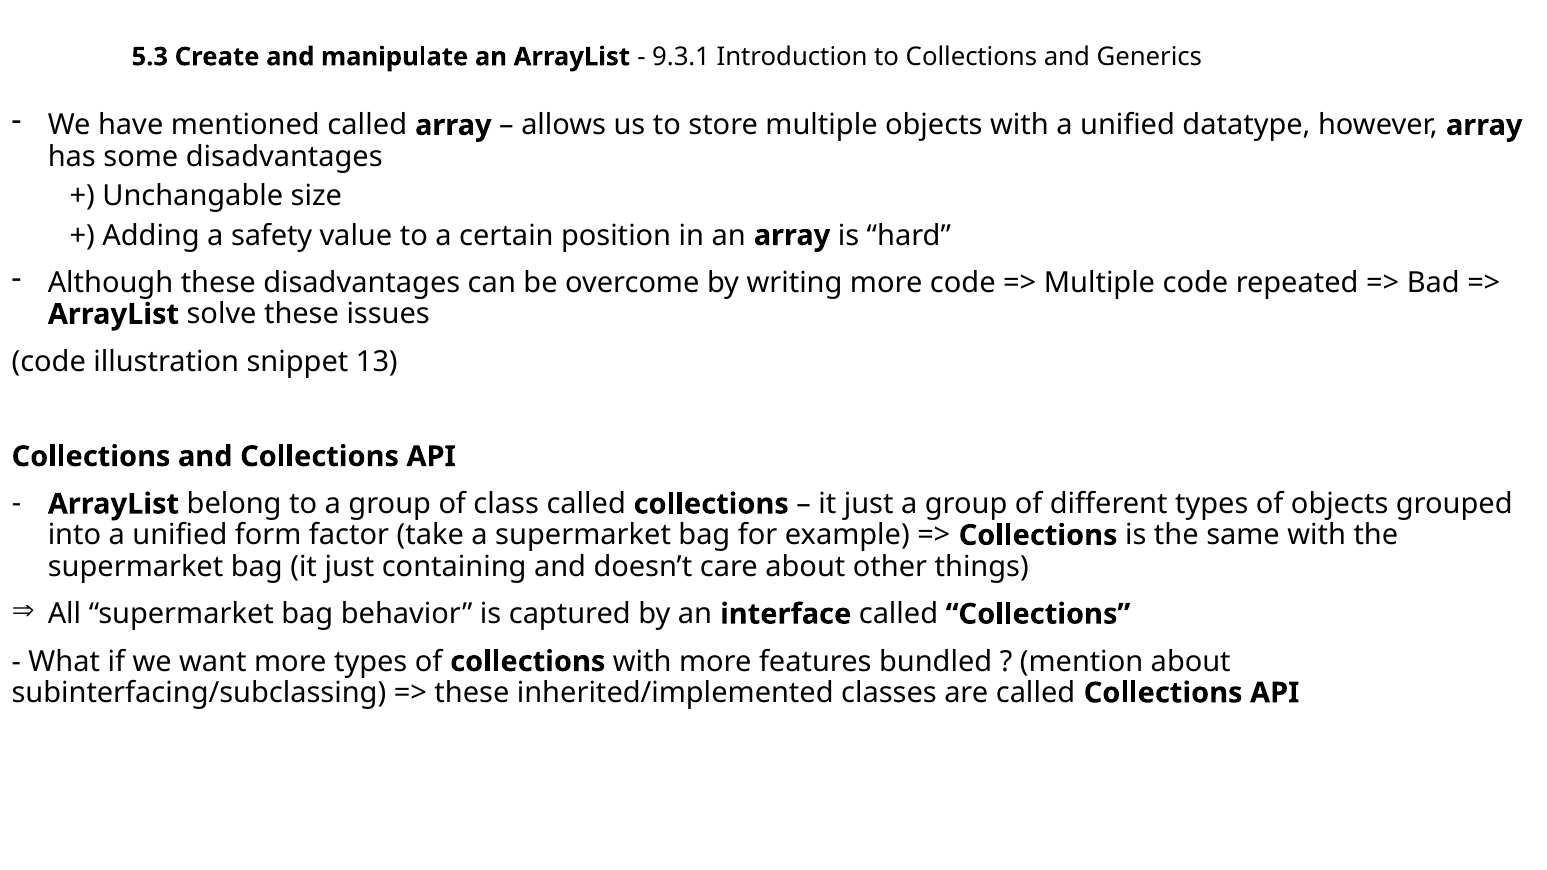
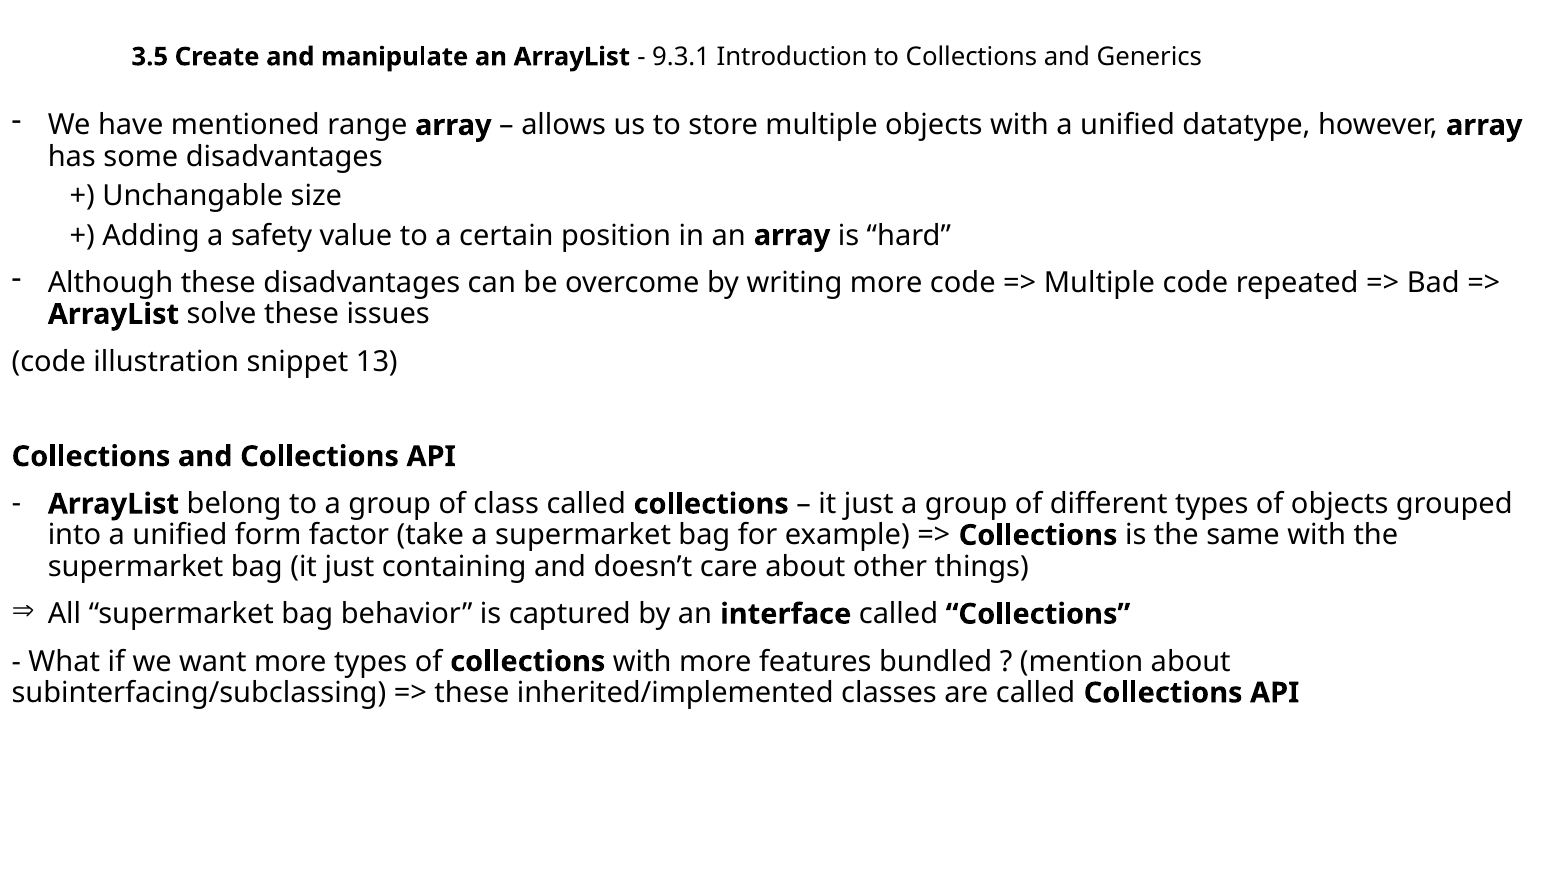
5.3: 5.3 -> 3.5
mentioned called: called -> range
